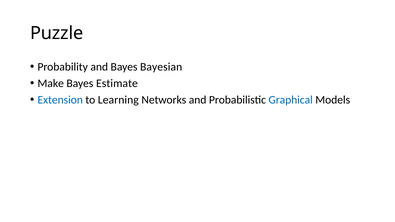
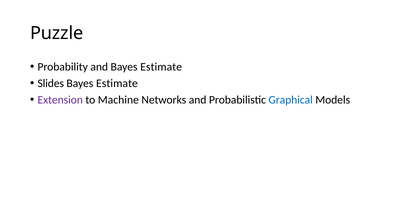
and Bayes Bayesian: Bayesian -> Estimate
Make: Make -> Slides
Extension colour: blue -> purple
Learning: Learning -> Machine
